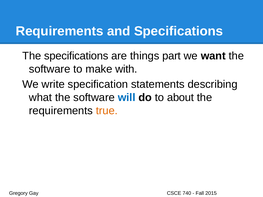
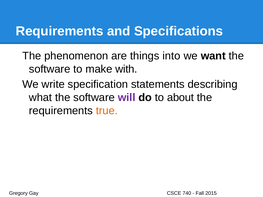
The specifications: specifications -> phenomenon
part: part -> into
will colour: blue -> purple
